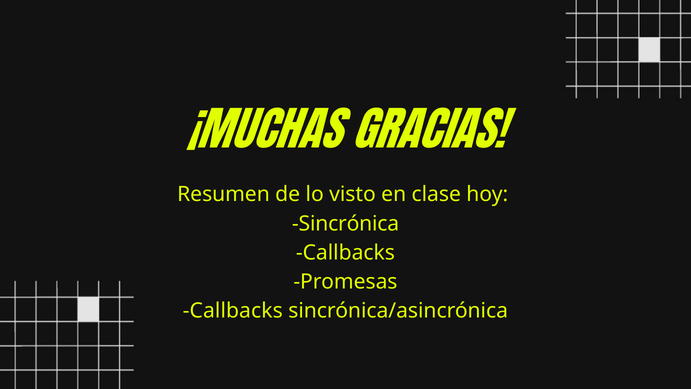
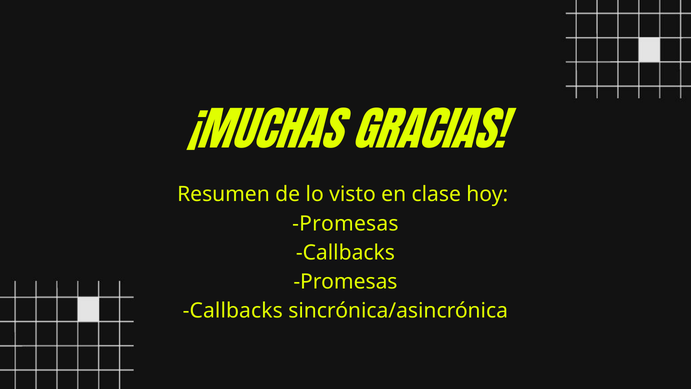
Sincrónica at (346, 223): Sincrónica -> Promesas
